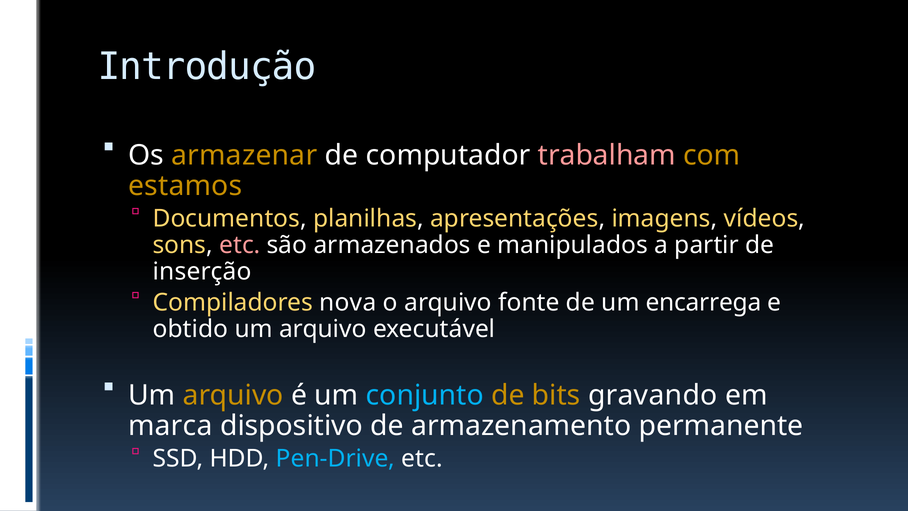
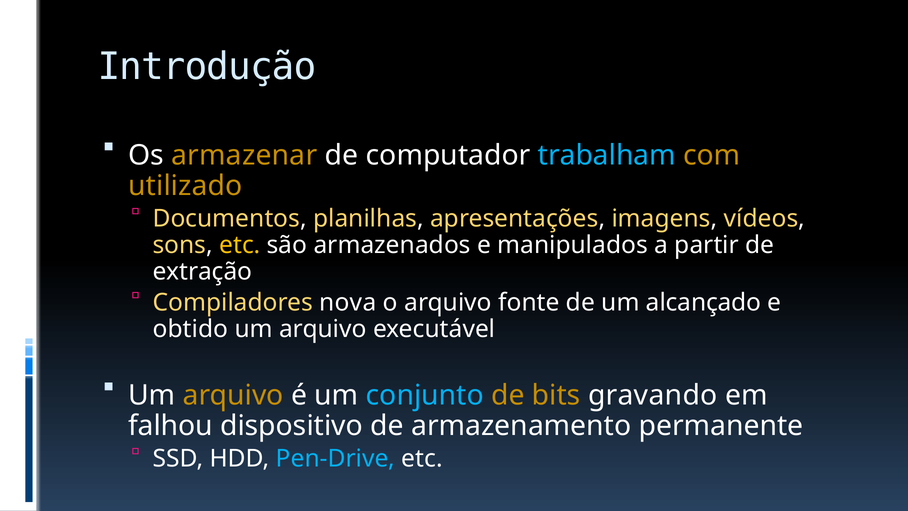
trabalham colour: pink -> light blue
estamos: estamos -> utilizado
etc at (240, 245) colour: pink -> yellow
inserção: inserção -> extração
encarrega: encarrega -> alcançado
marca: marca -> falhou
